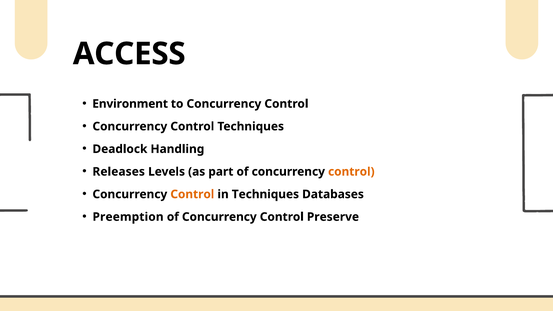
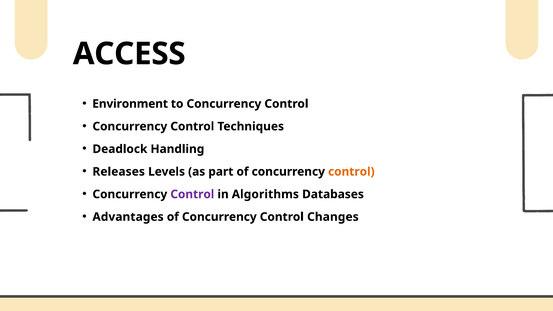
Control at (192, 194) colour: orange -> purple
in Techniques: Techniques -> Algorithms
Preemption: Preemption -> Advantages
Preserve: Preserve -> Changes
